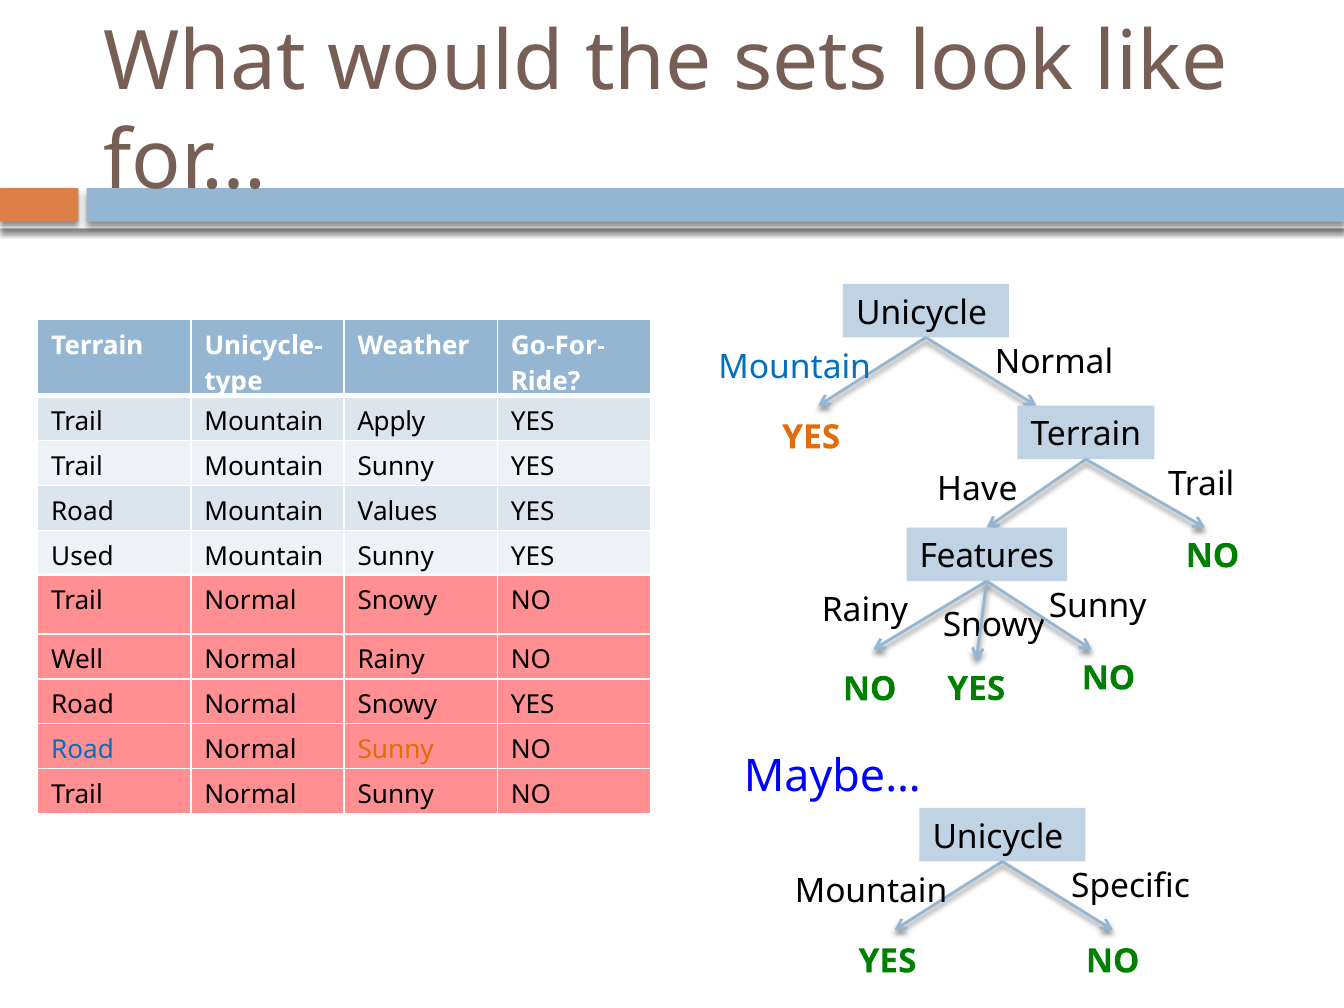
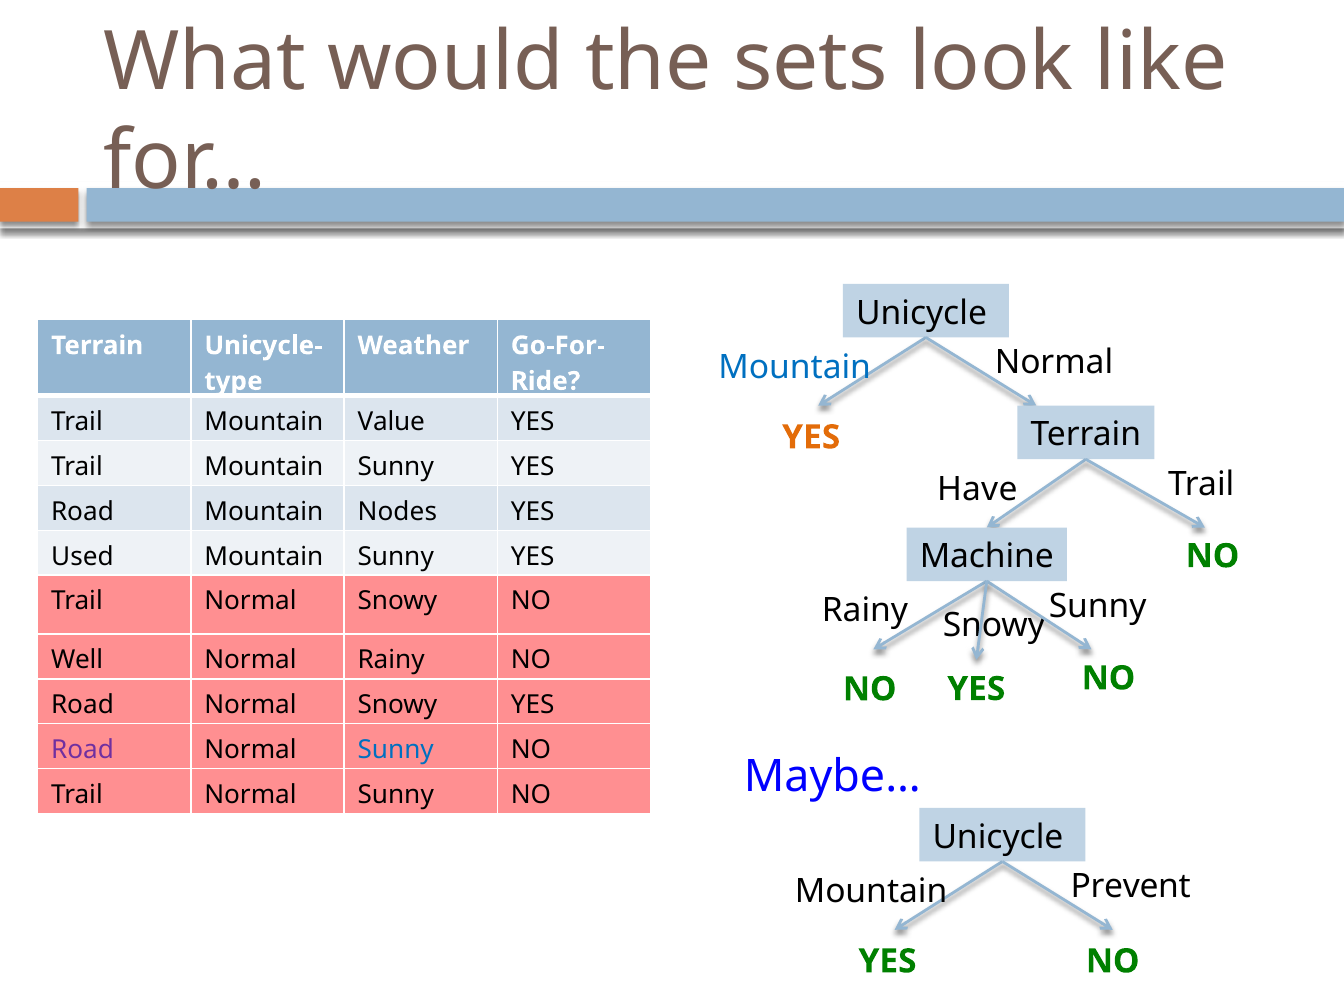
Apply: Apply -> Value
Values: Values -> Nodes
Features: Features -> Machine
Road at (82, 750) colour: blue -> purple
Sunny at (396, 750) colour: orange -> blue
Specific: Specific -> Prevent
